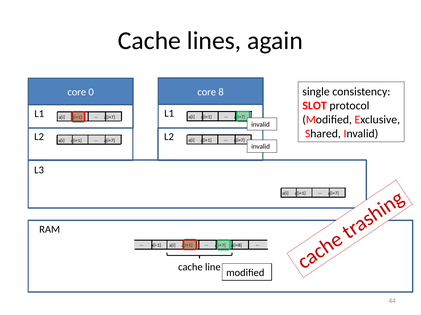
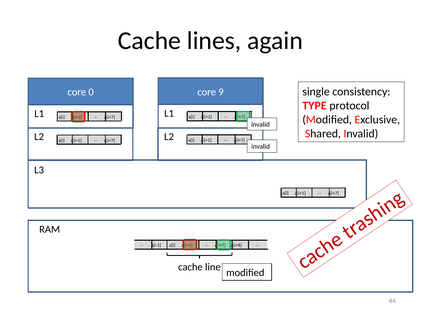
8: 8 -> 9
SLOT: SLOT -> TYPE
